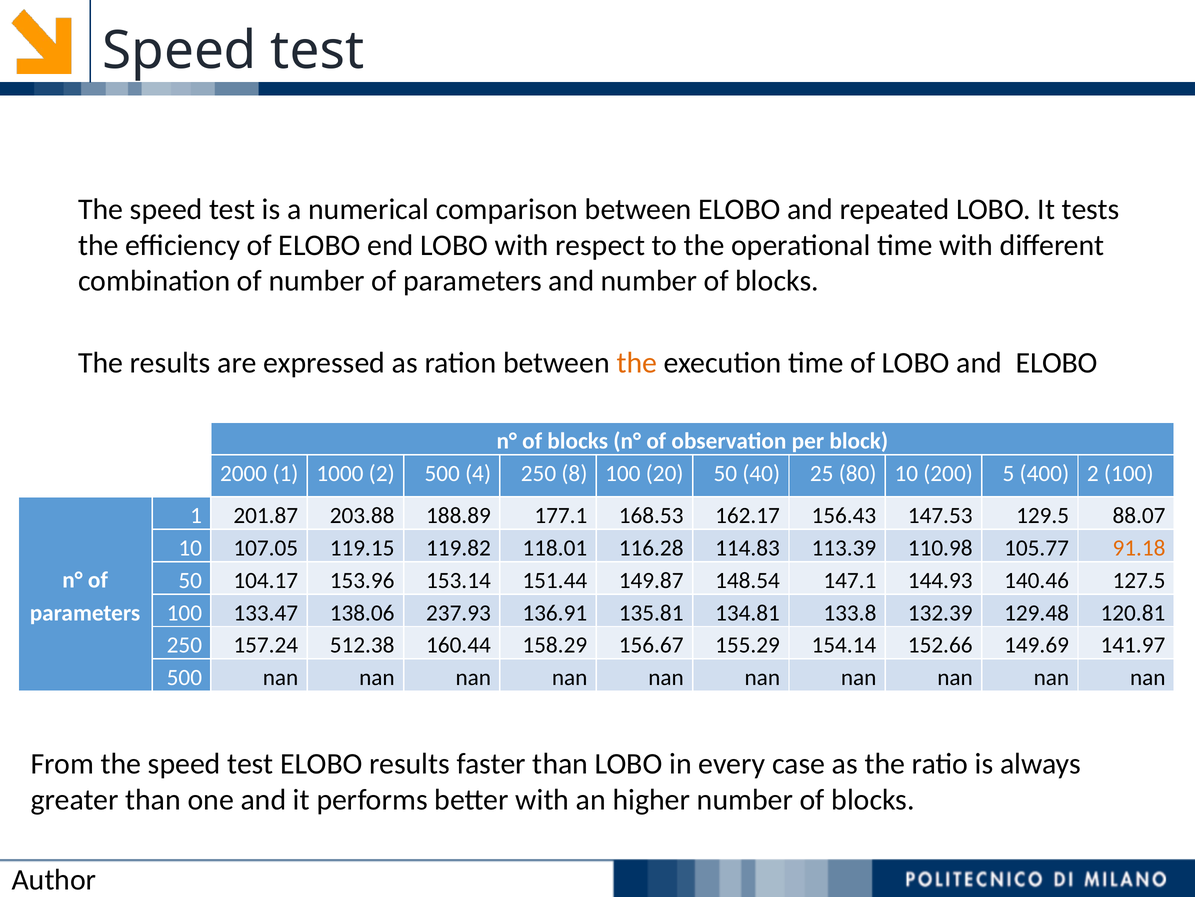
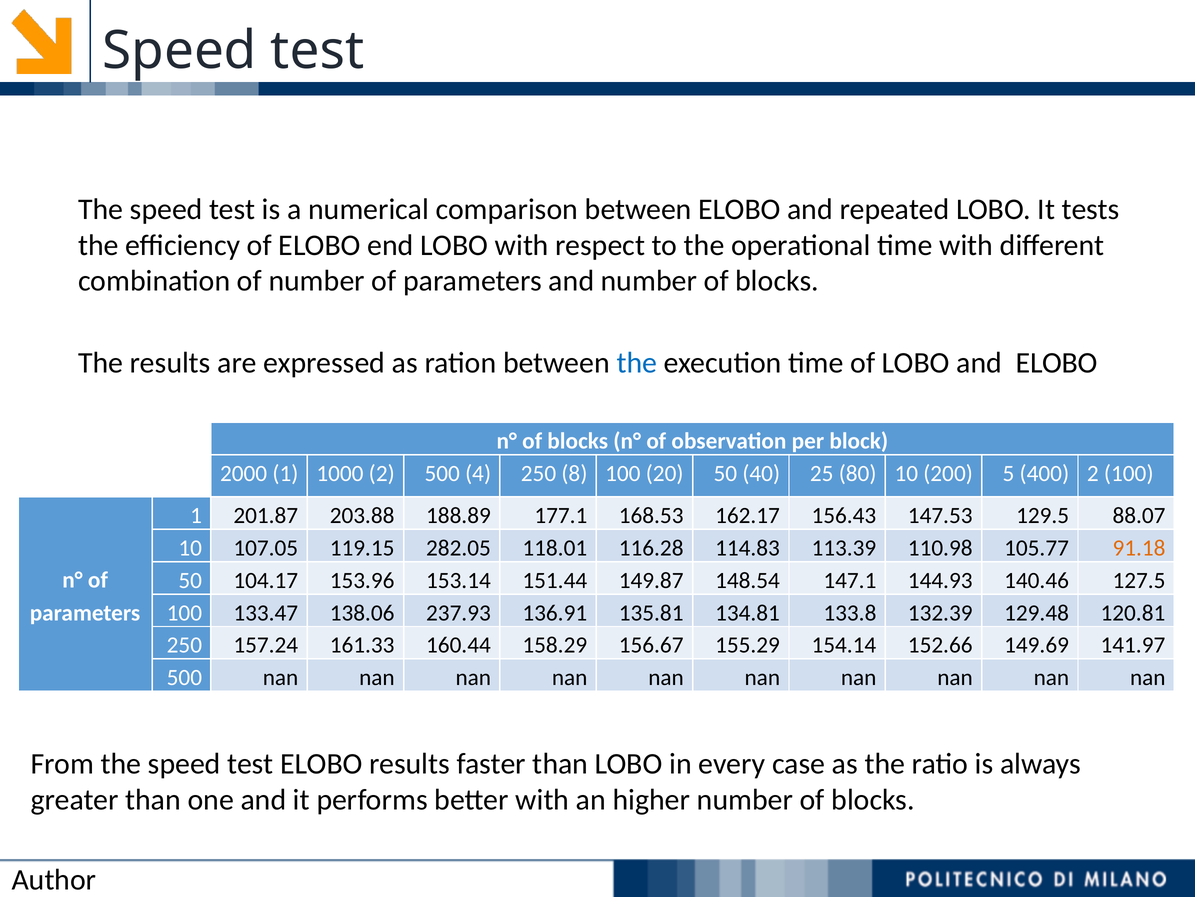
the at (637, 363) colour: orange -> blue
119.82: 119.82 -> 282.05
512.38: 512.38 -> 161.33
